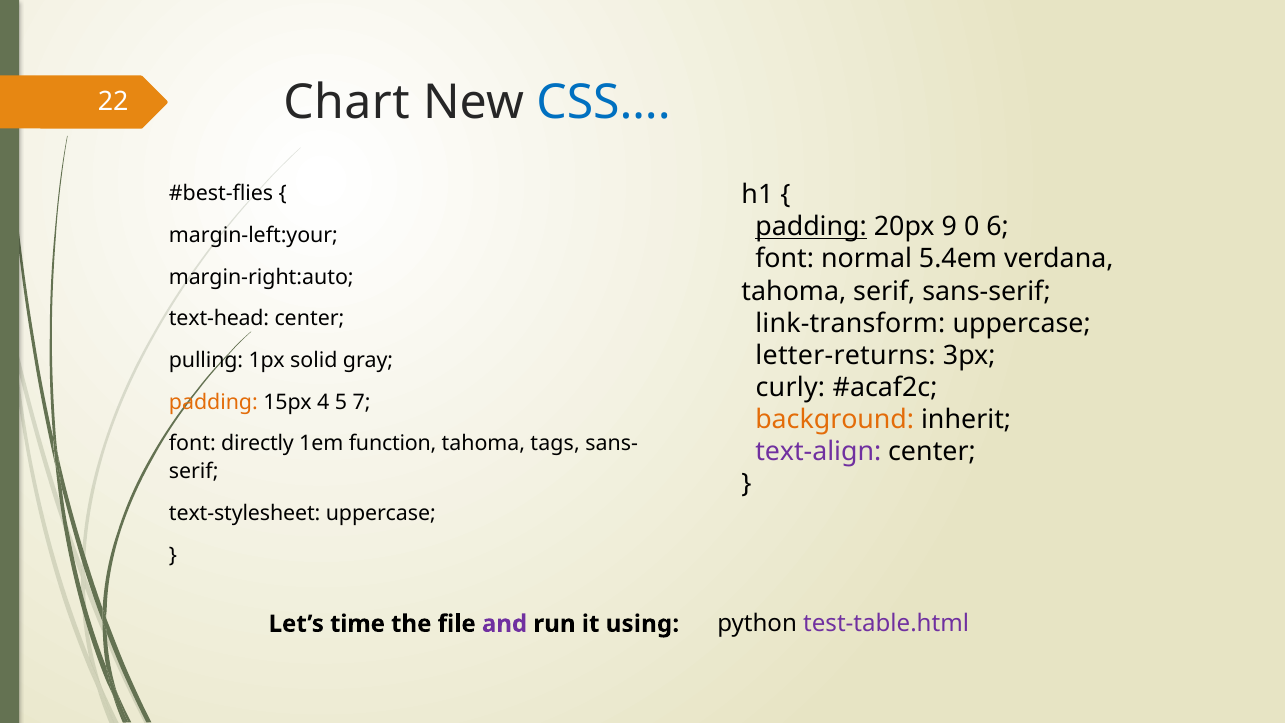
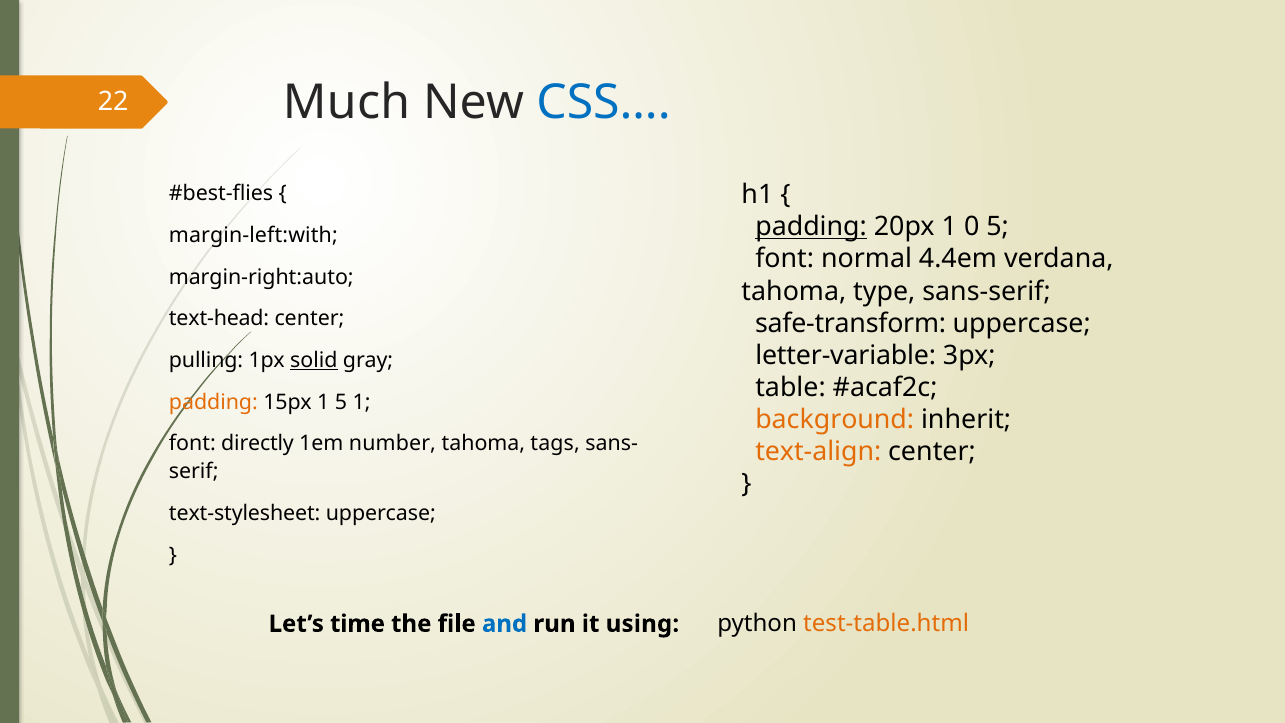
Chart: Chart -> Much
20px 9: 9 -> 1
0 6: 6 -> 5
margin-left:your: margin-left:your -> margin-left:with
5.4em: 5.4em -> 4.4em
tahoma serif: serif -> type
link-transform: link-transform -> safe-transform
letter-returns: letter-returns -> letter-variable
solid underline: none -> present
curly: curly -> table
15px 4: 4 -> 1
5 7: 7 -> 1
function: function -> number
text-align colour: purple -> orange
and colour: purple -> blue
test-table.html colour: purple -> orange
